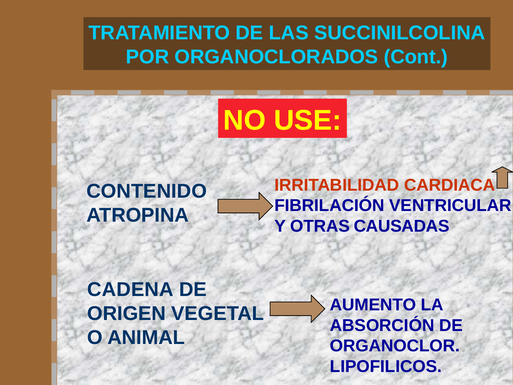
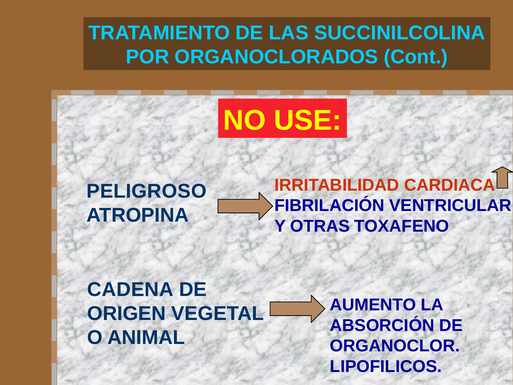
CONTENIDO: CONTENIDO -> PELIGROSO
CAUSADAS: CAUSADAS -> TOXAFENO
